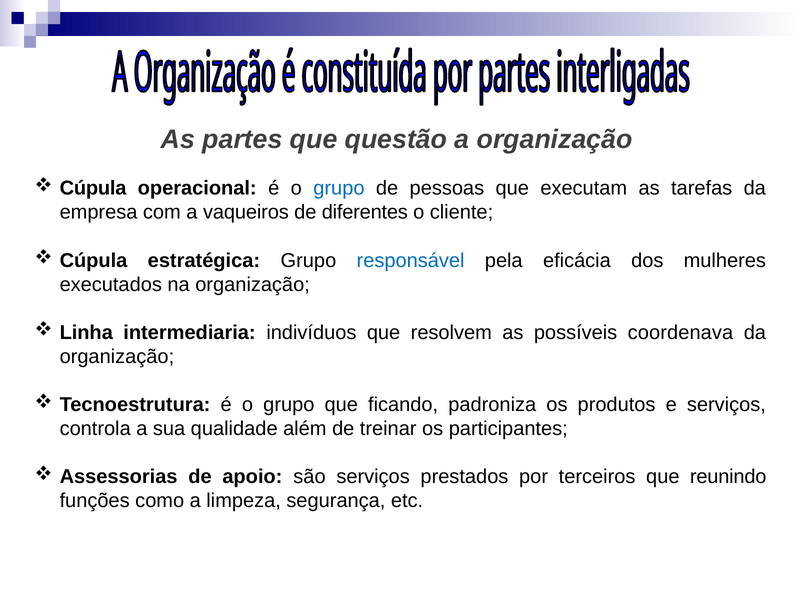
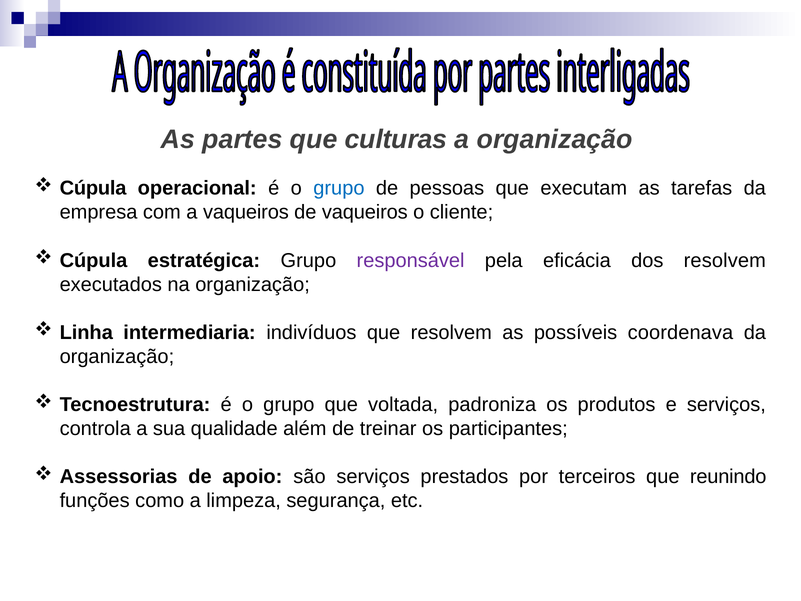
questão: questão -> culturas
de diferentes: diferentes -> vaqueiros
responsável colour: blue -> purple
dos mulheres: mulheres -> resolvem
ficando: ficando -> voltada
